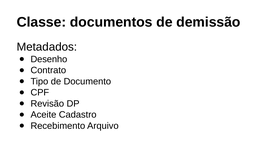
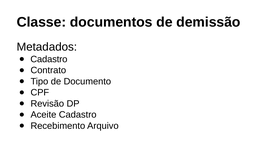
Desenho at (49, 59): Desenho -> Cadastro
